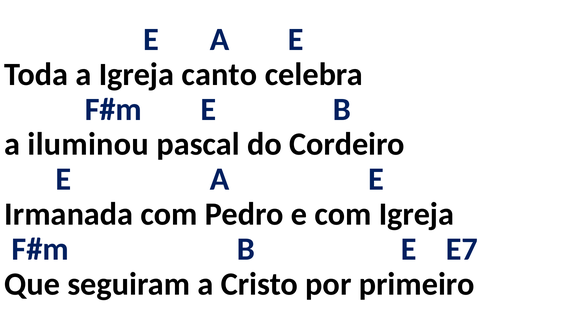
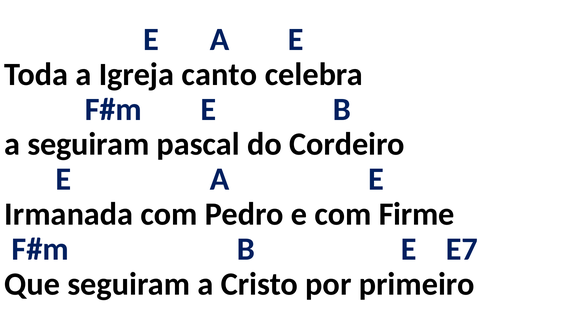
a iluminou: iluminou -> seguiram
com Igreja: Igreja -> Firme
